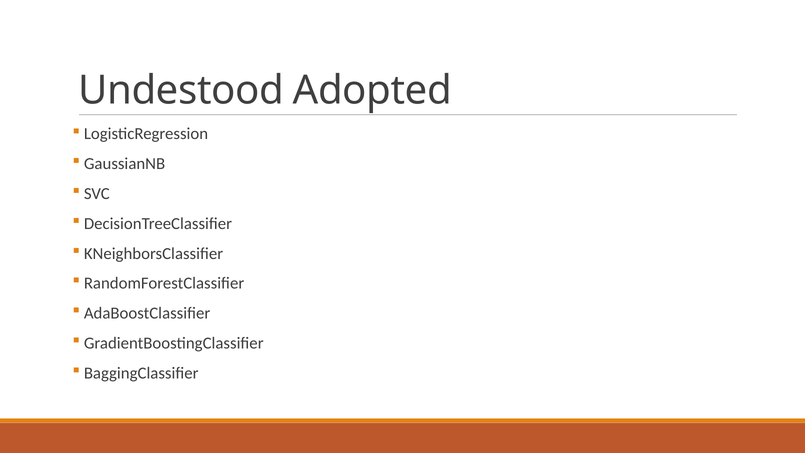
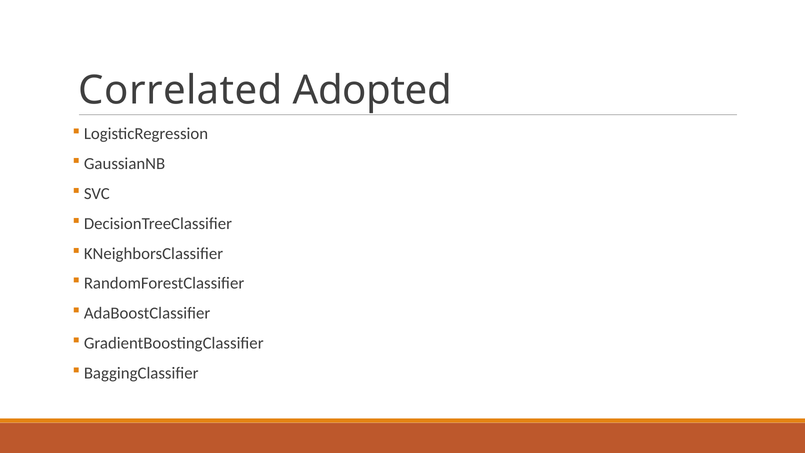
Undestood: Undestood -> Correlated
